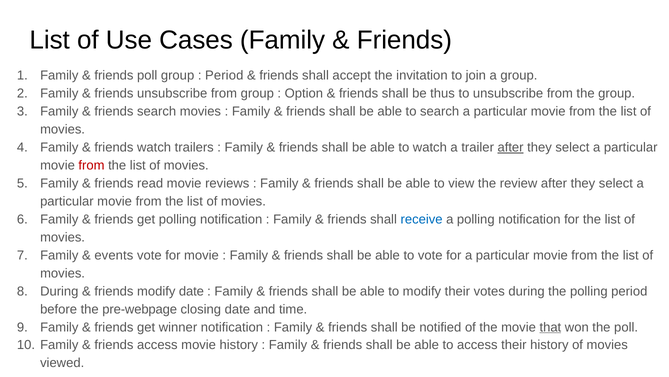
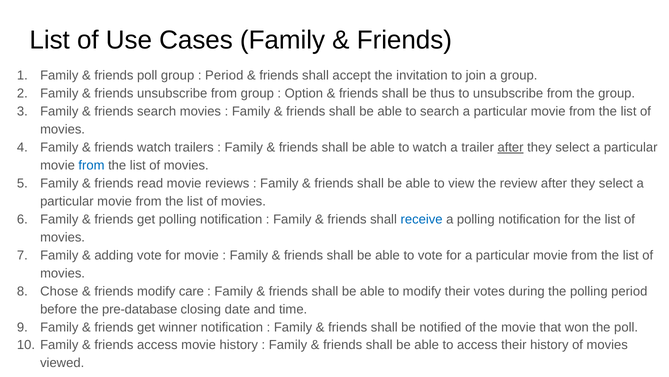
from at (91, 165) colour: red -> blue
events: events -> adding
During at (59, 291): During -> Chose
modify date: date -> care
pre-webpage: pre-webpage -> pre-database
that underline: present -> none
